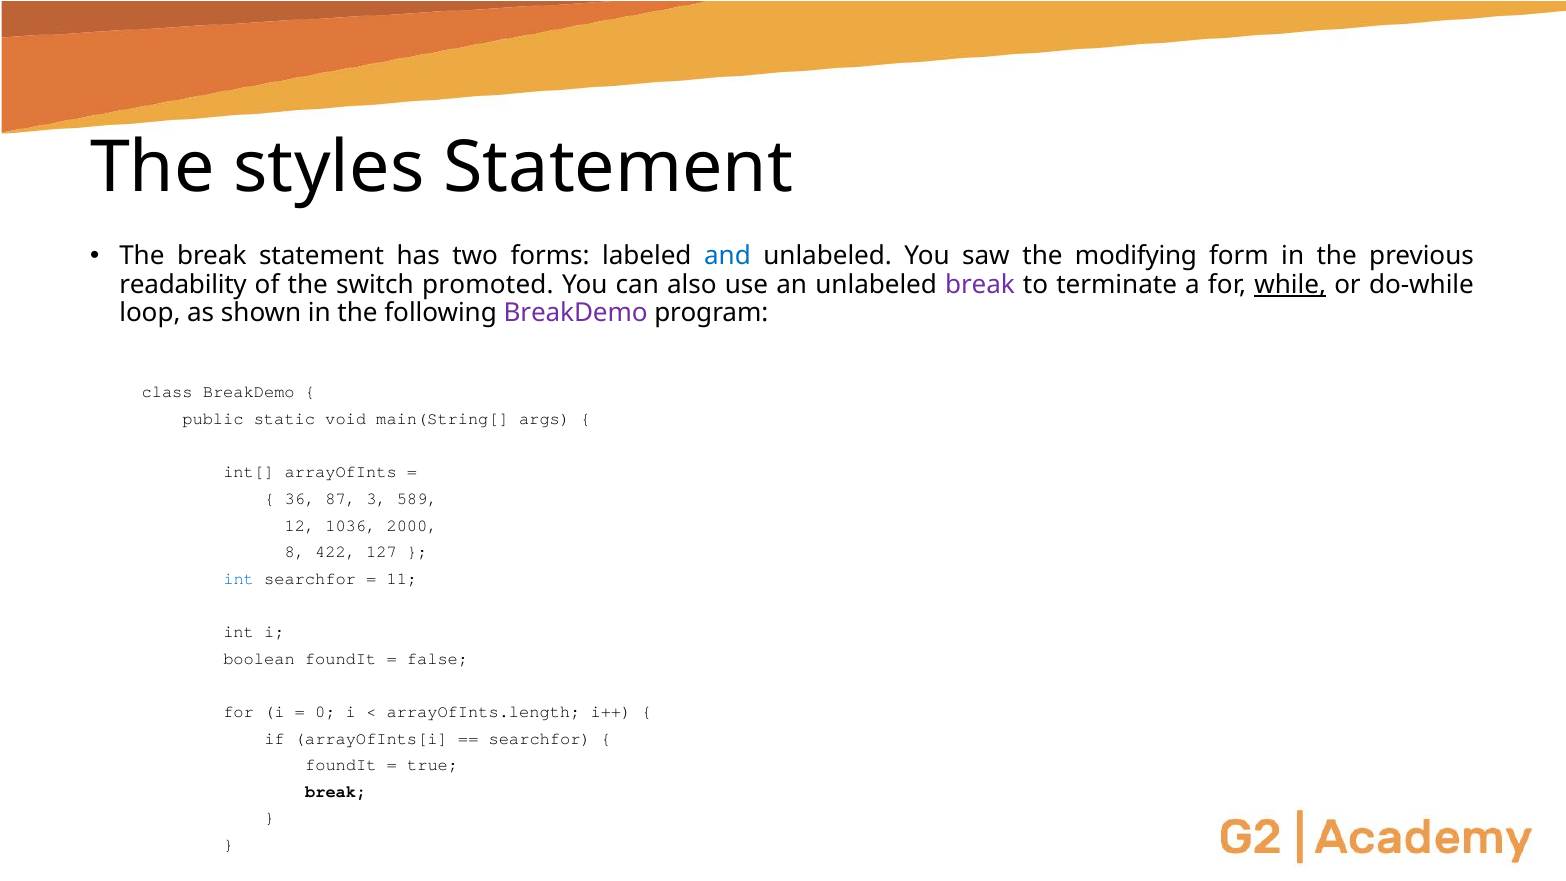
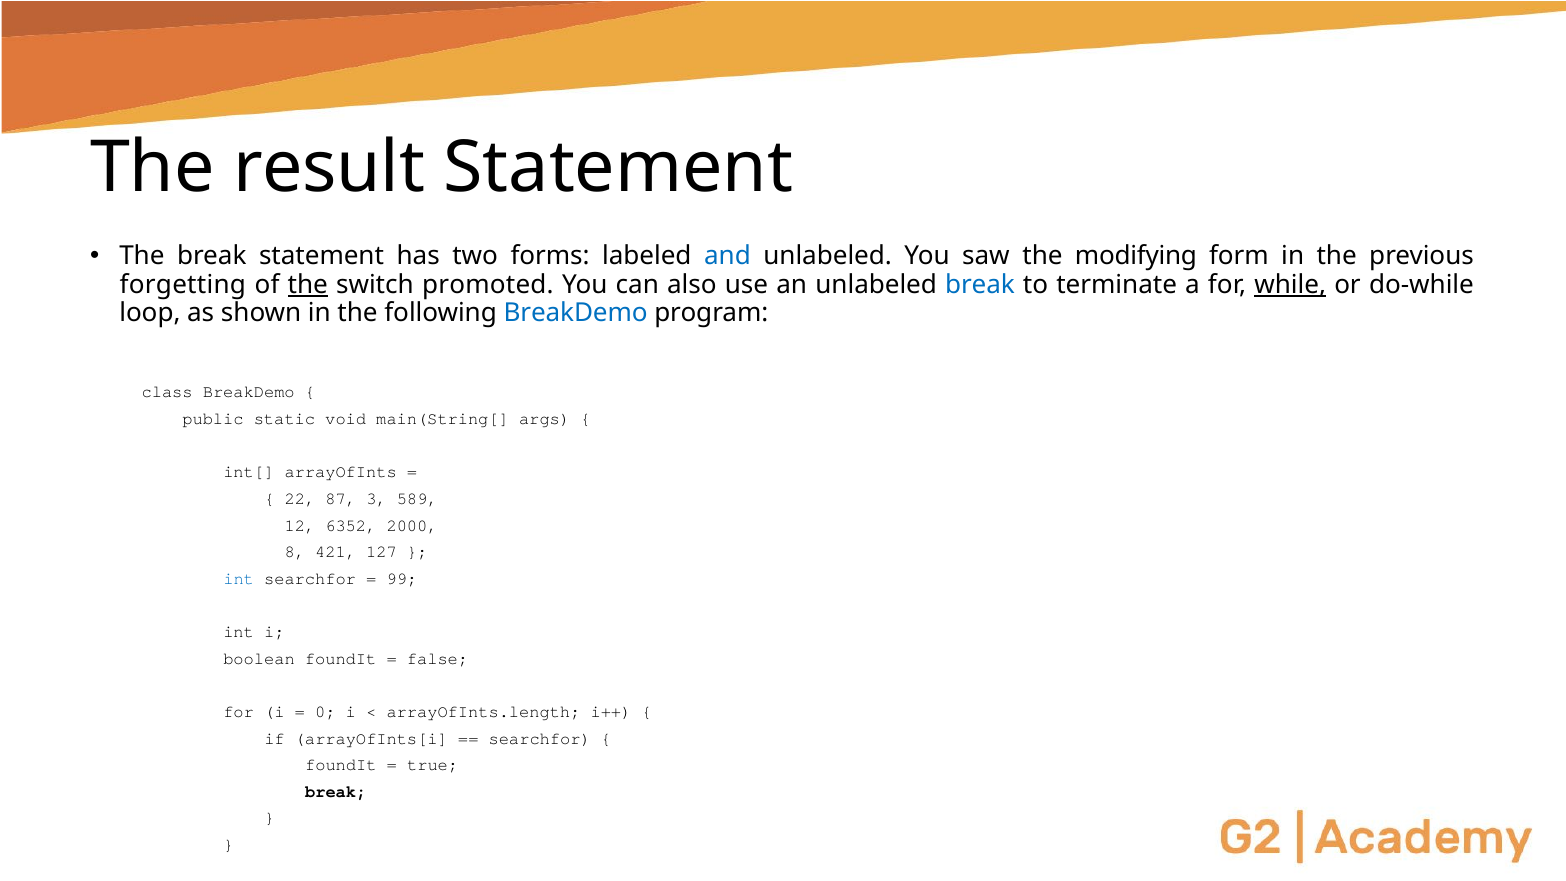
styles: styles -> result
readability: readability -> forgetting
the at (308, 284) underline: none -> present
break at (980, 284) colour: purple -> blue
BreakDemo at (576, 313) colour: purple -> blue
36: 36 -> 22
1036: 1036 -> 6352
422: 422 -> 421
11: 11 -> 99
